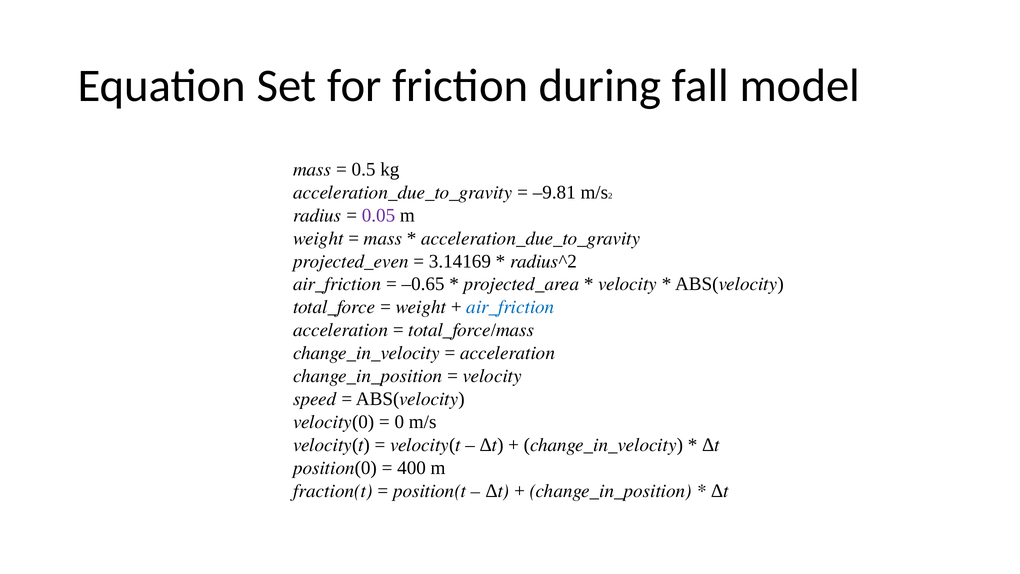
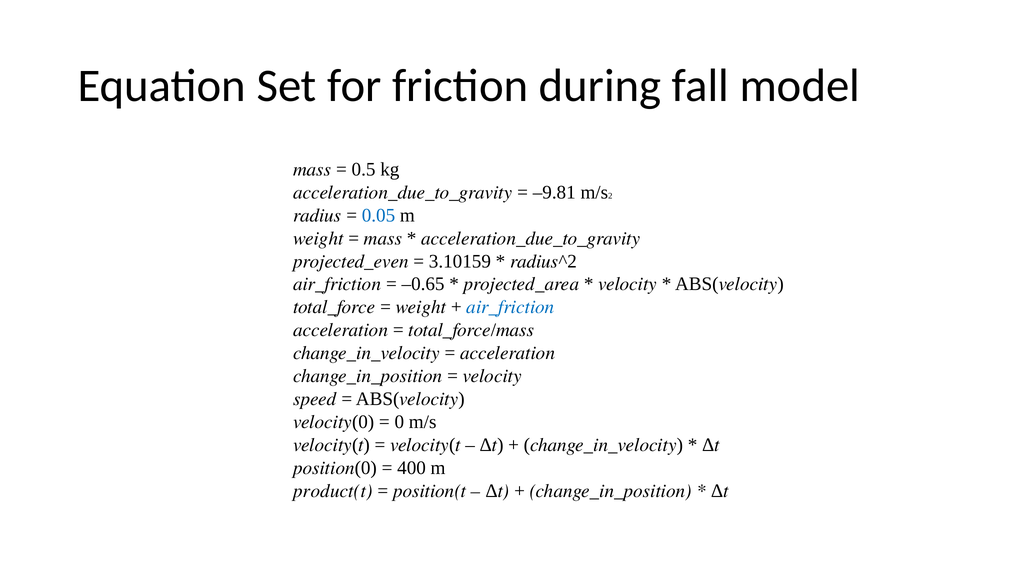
0.05 colour: purple -> blue
3.14169: 3.14169 -> 3.10159
fraction(t: fraction(t -> product(t
